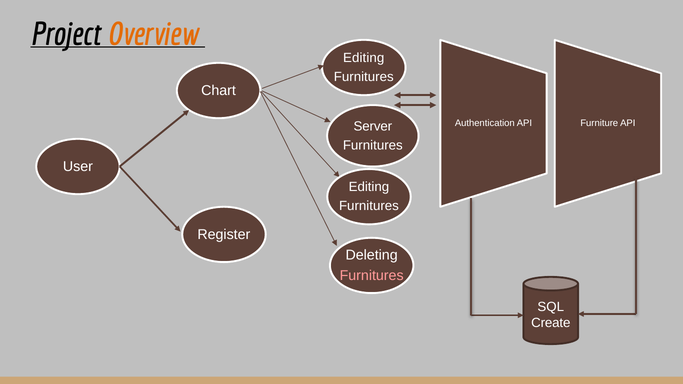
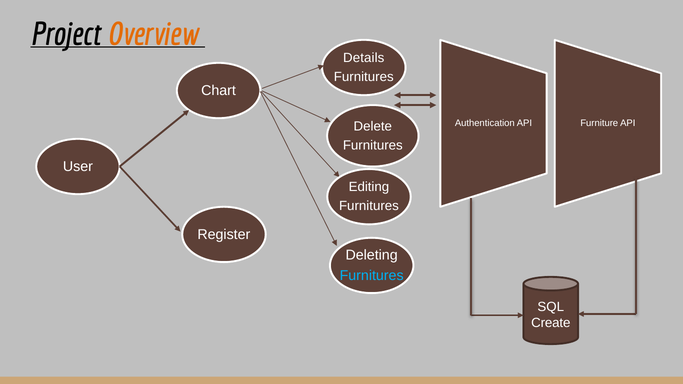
Editing at (364, 58): Editing -> Details
Server: Server -> Delete
Furnitures at (372, 276) colour: pink -> light blue
